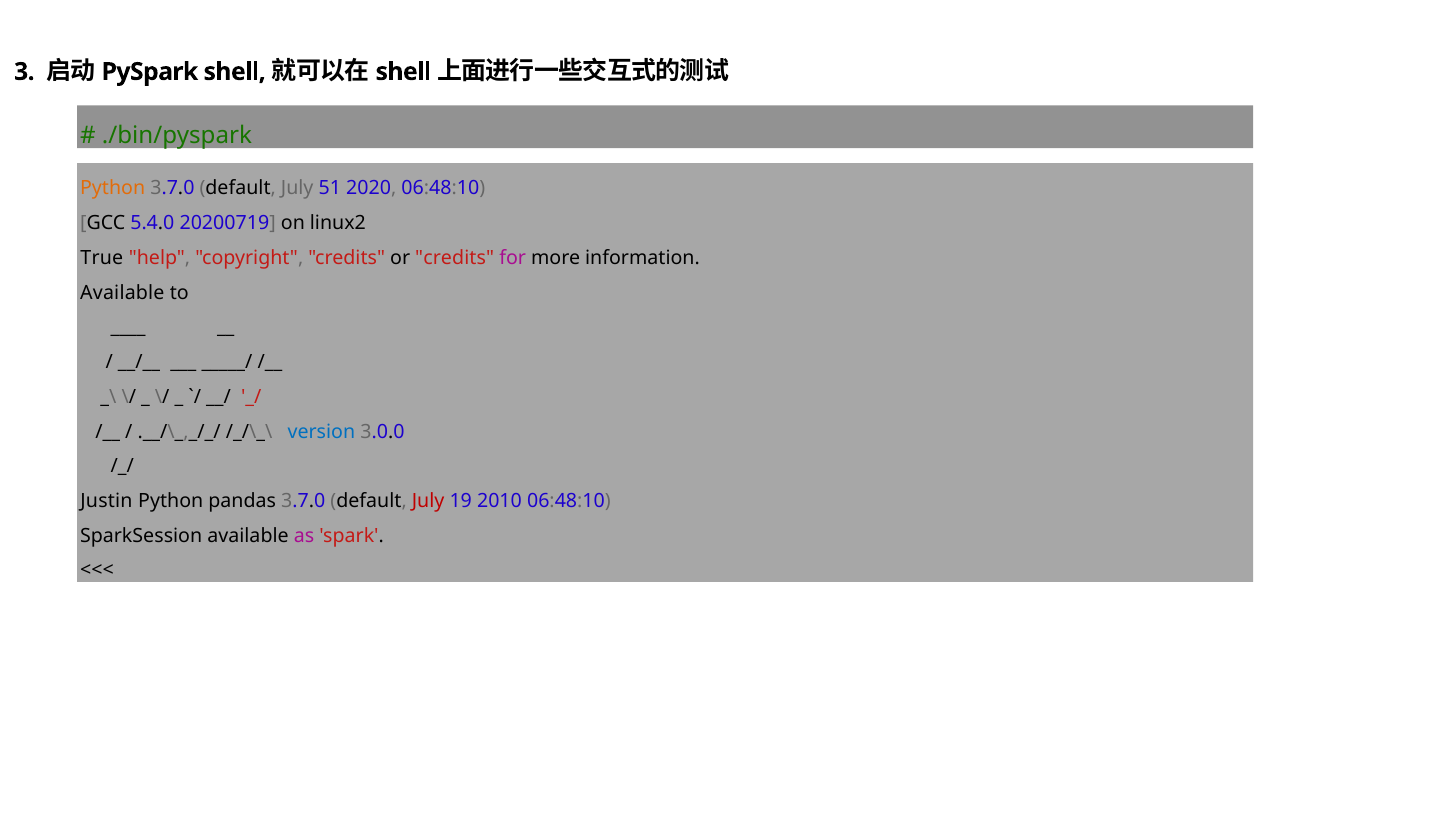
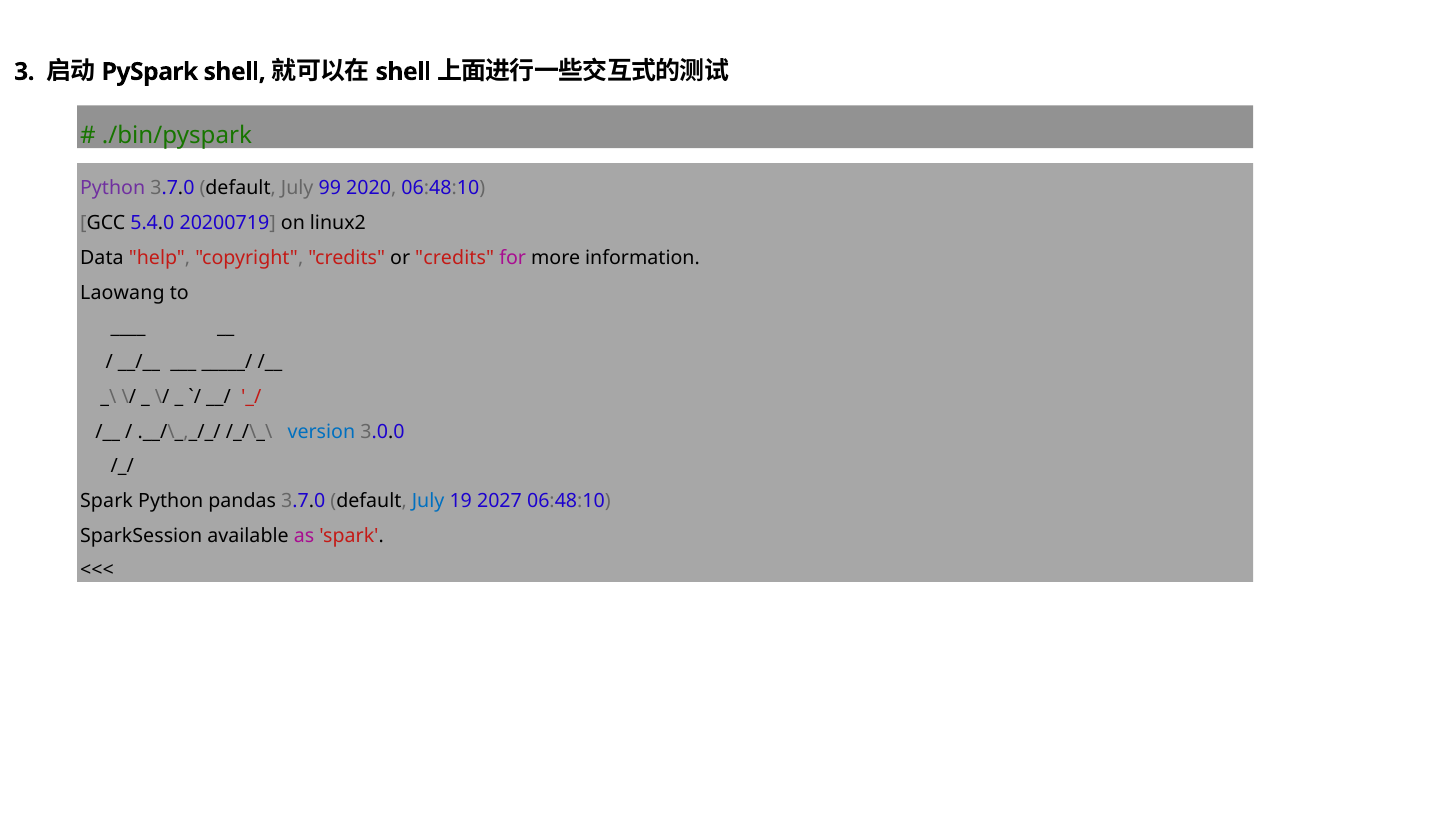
Python at (113, 189) colour: orange -> purple
51: 51 -> 99
True: True -> Data
Available at (122, 293): Available -> Laowang
Justin at (106, 501): Justin -> Spark
July at (428, 501) colour: red -> blue
2010: 2010 -> 2027
